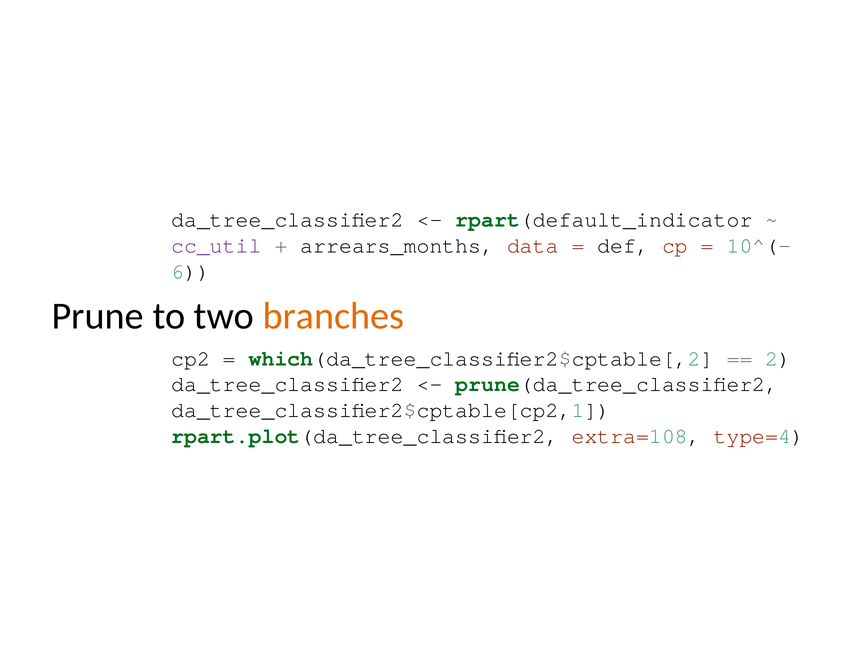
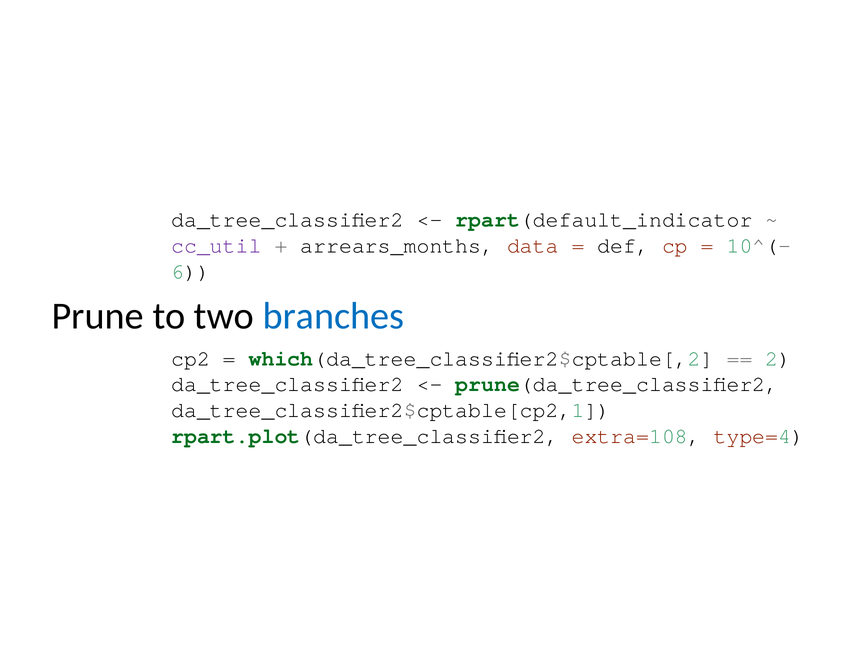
branches colour: orange -> blue
